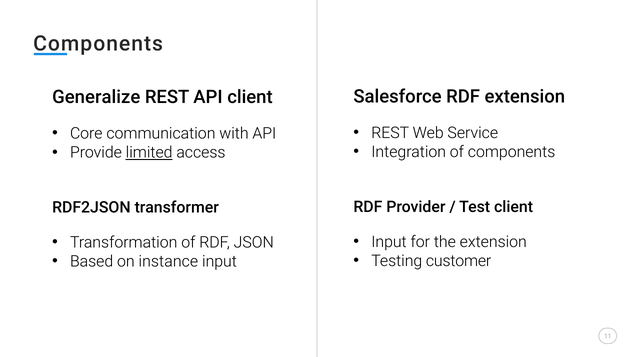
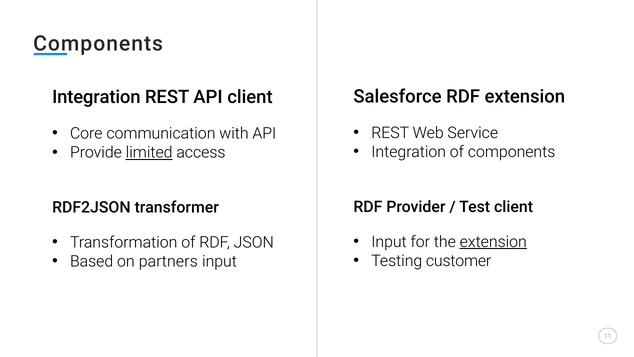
Generalize at (96, 97): Generalize -> Integration
extension at (493, 242) underline: none -> present
instance: instance -> partners
